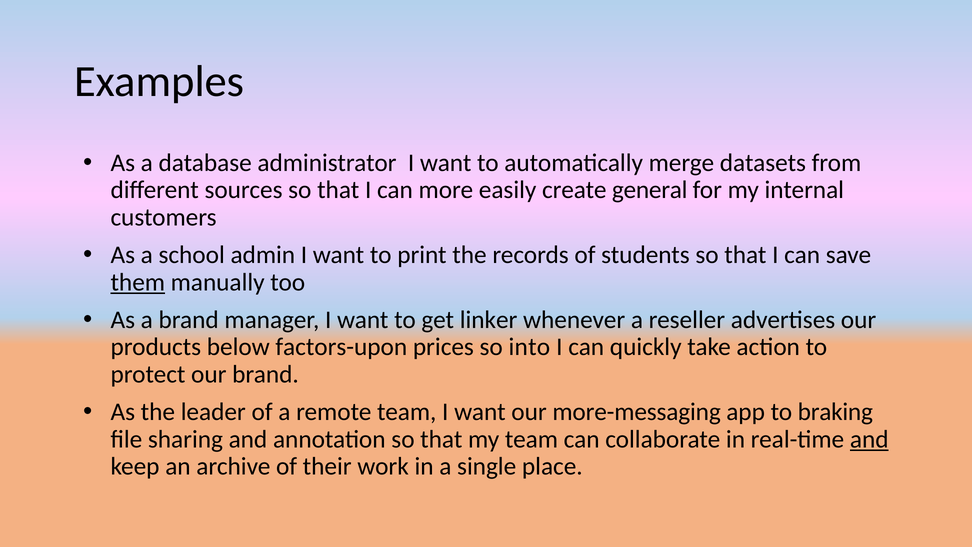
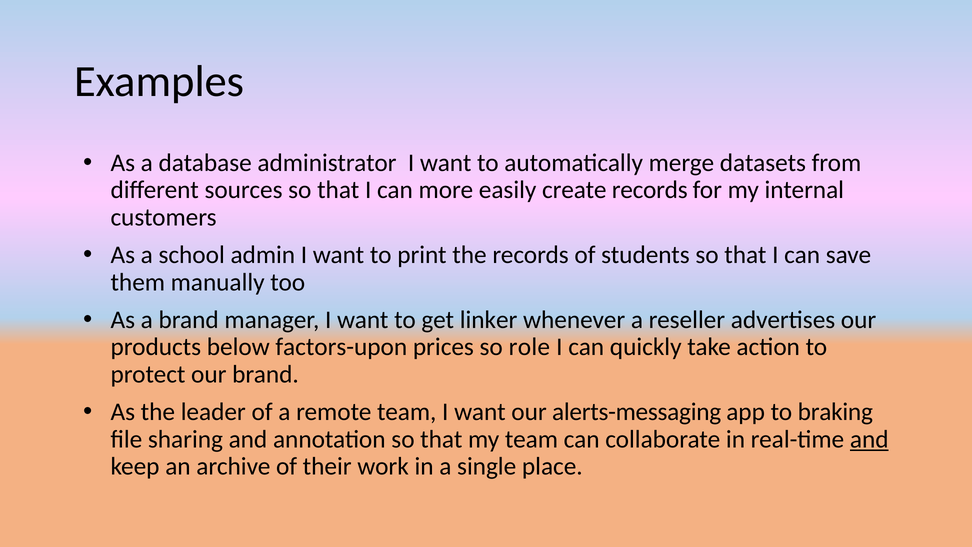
create general: general -> records
them underline: present -> none
into: into -> role
more-messaging: more-messaging -> alerts-messaging
